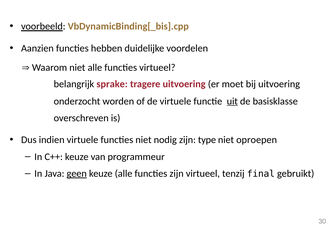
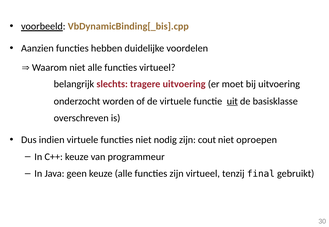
sprake: sprake -> slechts
type: type -> cout
geen underline: present -> none
